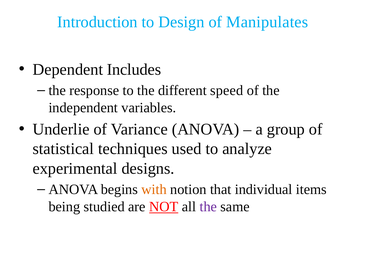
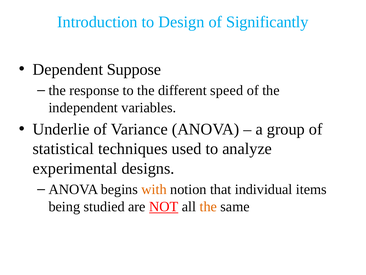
Manipulates: Manipulates -> Significantly
Includes: Includes -> Suppose
the at (208, 206) colour: purple -> orange
